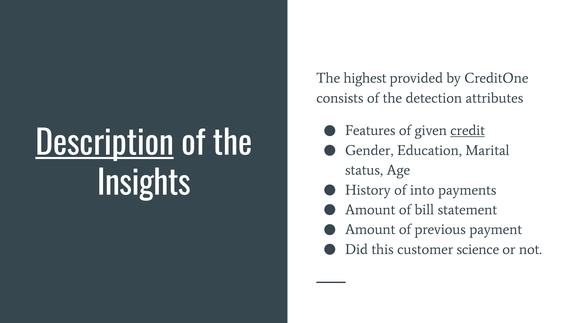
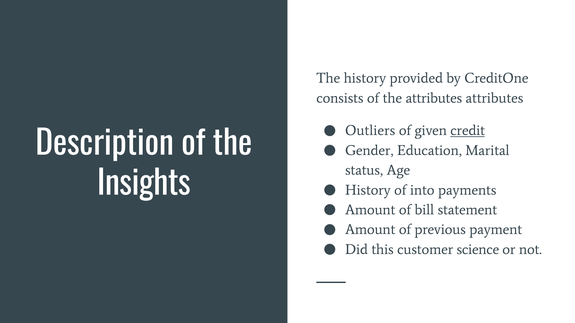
The highest: highest -> history
the detection: detection -> attributes
Features: Features -> Outliers
Description underline: present -> none
